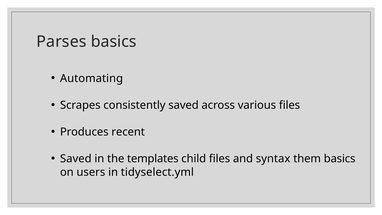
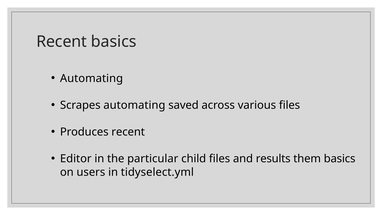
Parses at (61, 42): Parses -> Recent
Scrapes consistently: consistently -> automating
Saved at (76, 159): Saved -> Editor
templates: templates -> particular
syntax: syntax -> results
